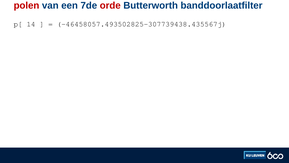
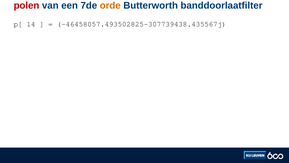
orde colour: red -> orange
